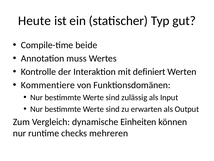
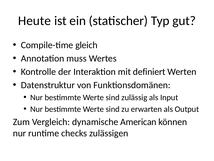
beide: beide -> gleich
Kommentiere: Kommentiere -> Datenstruktur
Einheiten: Einheiten -> American
mehreren: mehreren -> zulässigen
